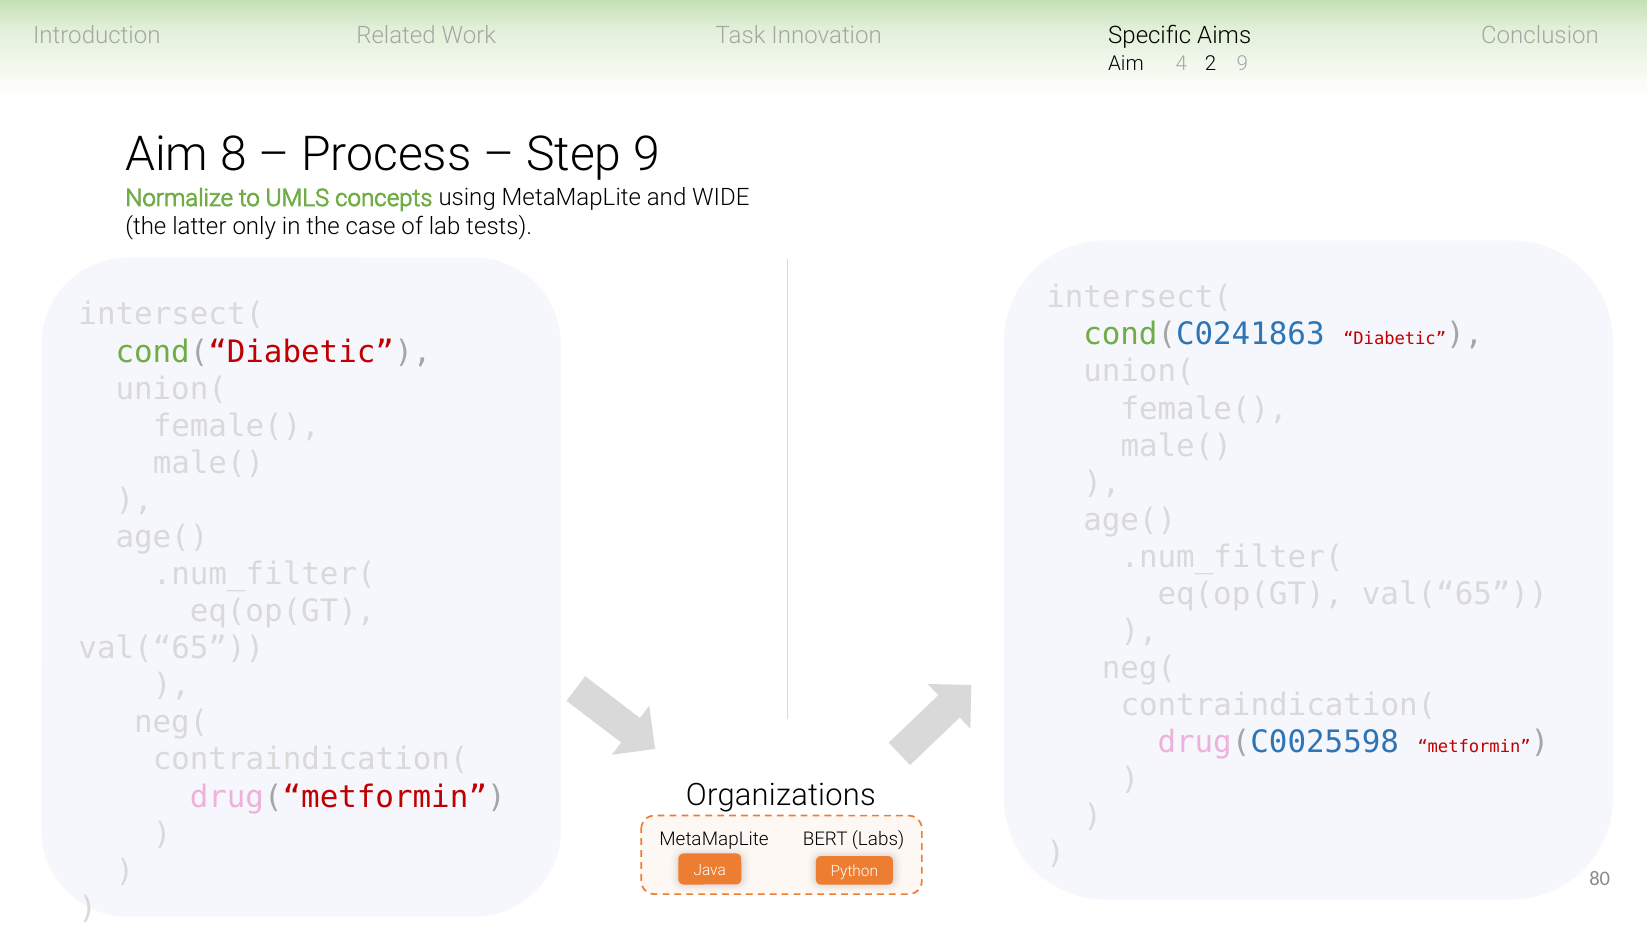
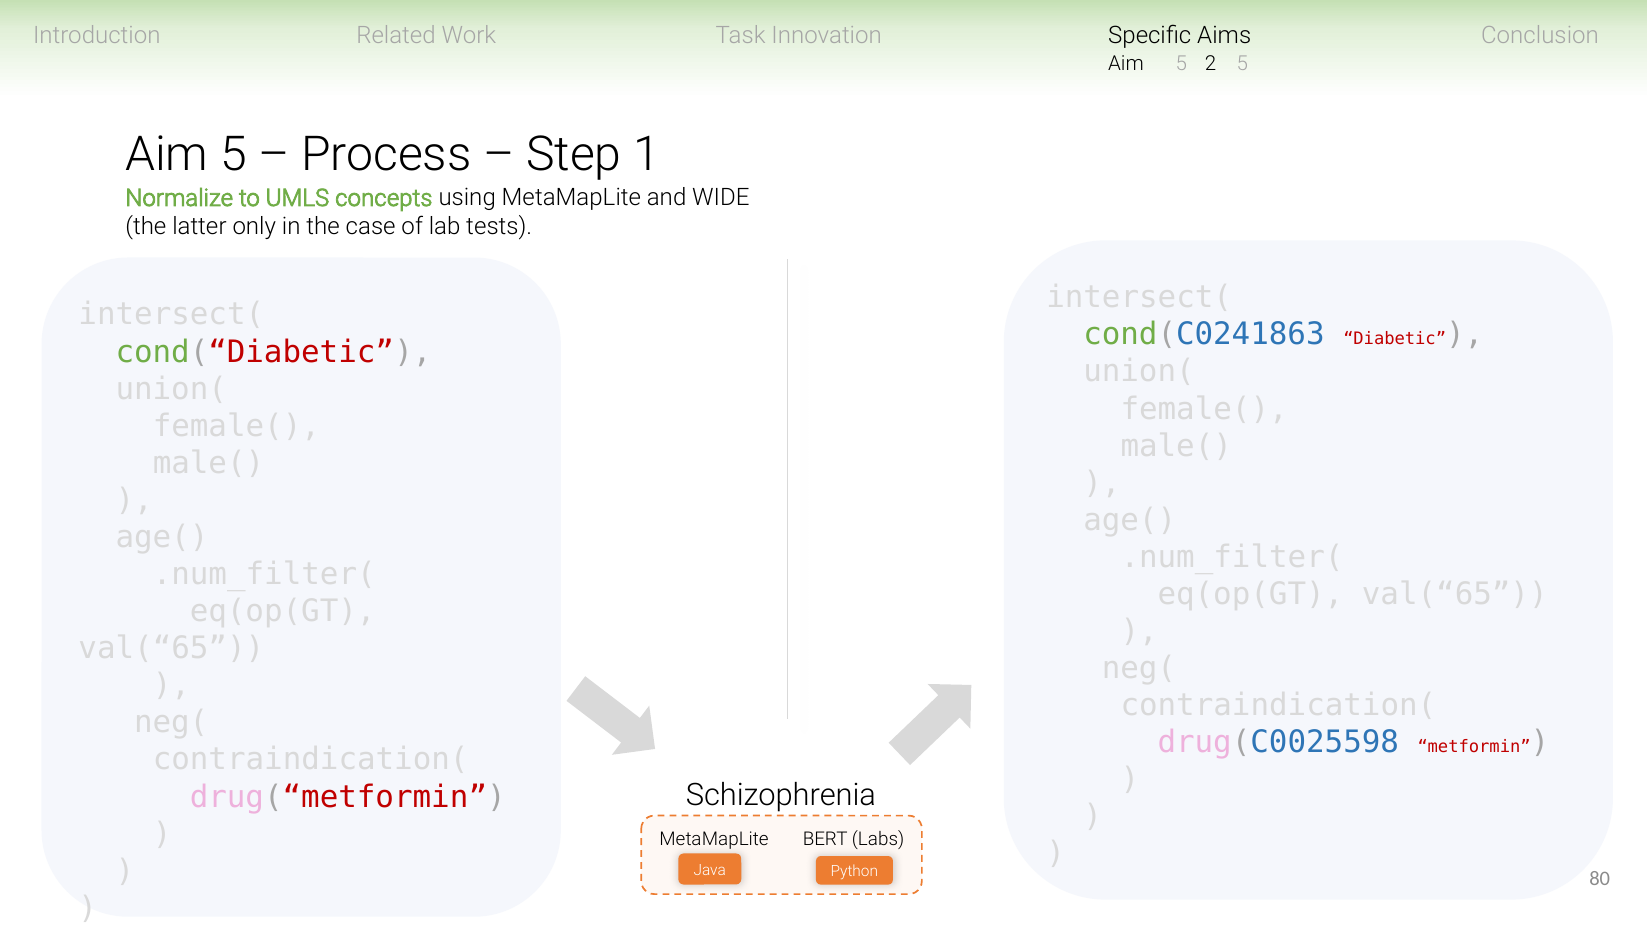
4 at (1181, 64): 4 -> 5
2 9: 9 -> 5
8 at (234, 155): 8 -> 5
Step 9: 9 -> 1
Organizations: Organizations -> Schizophrenia
